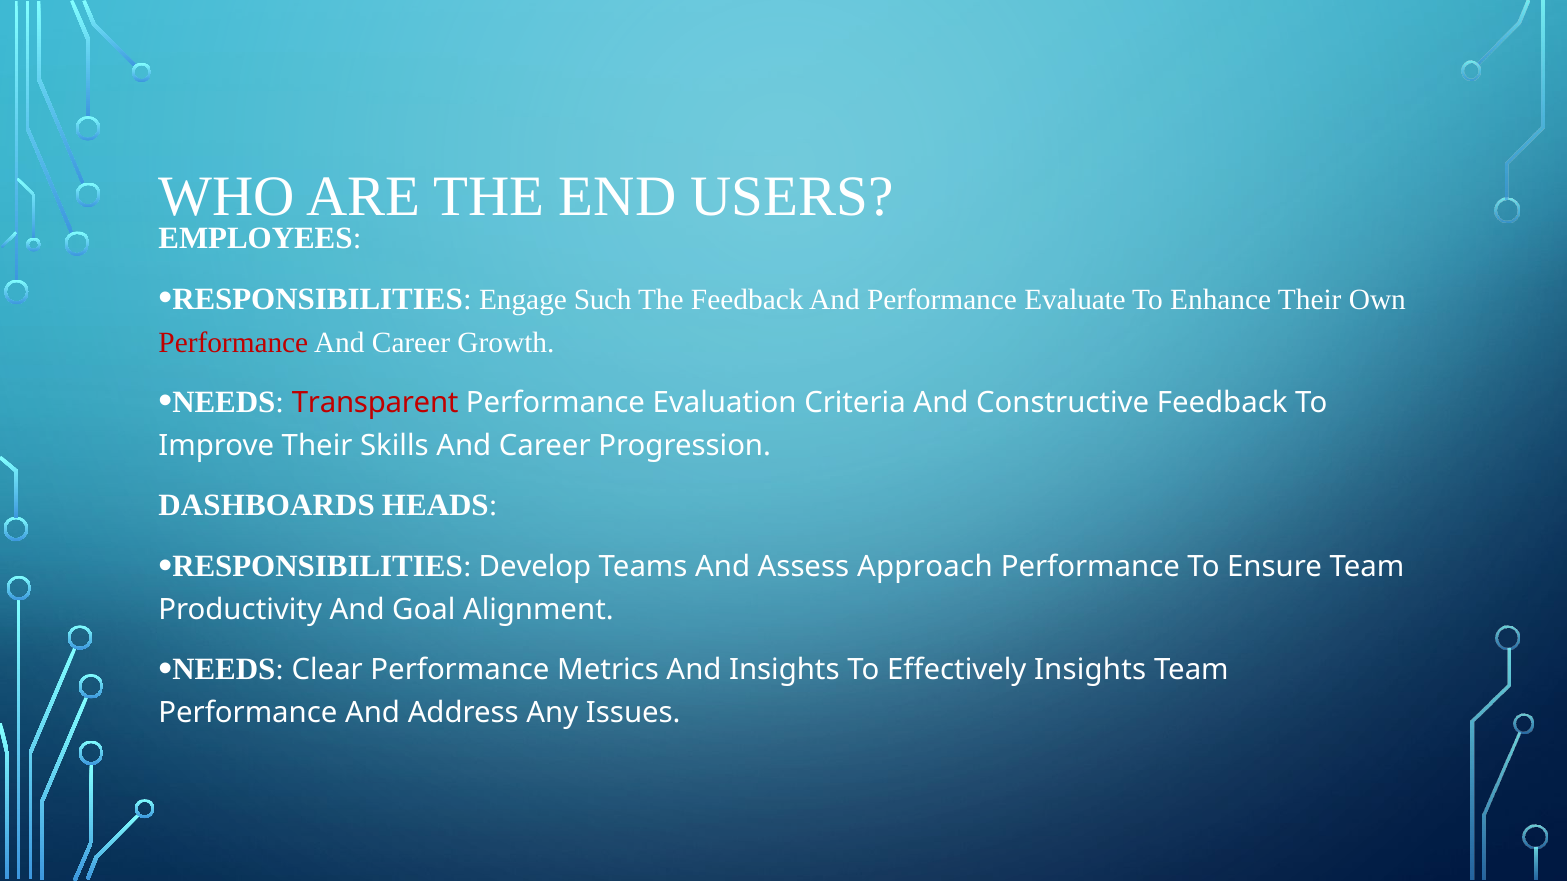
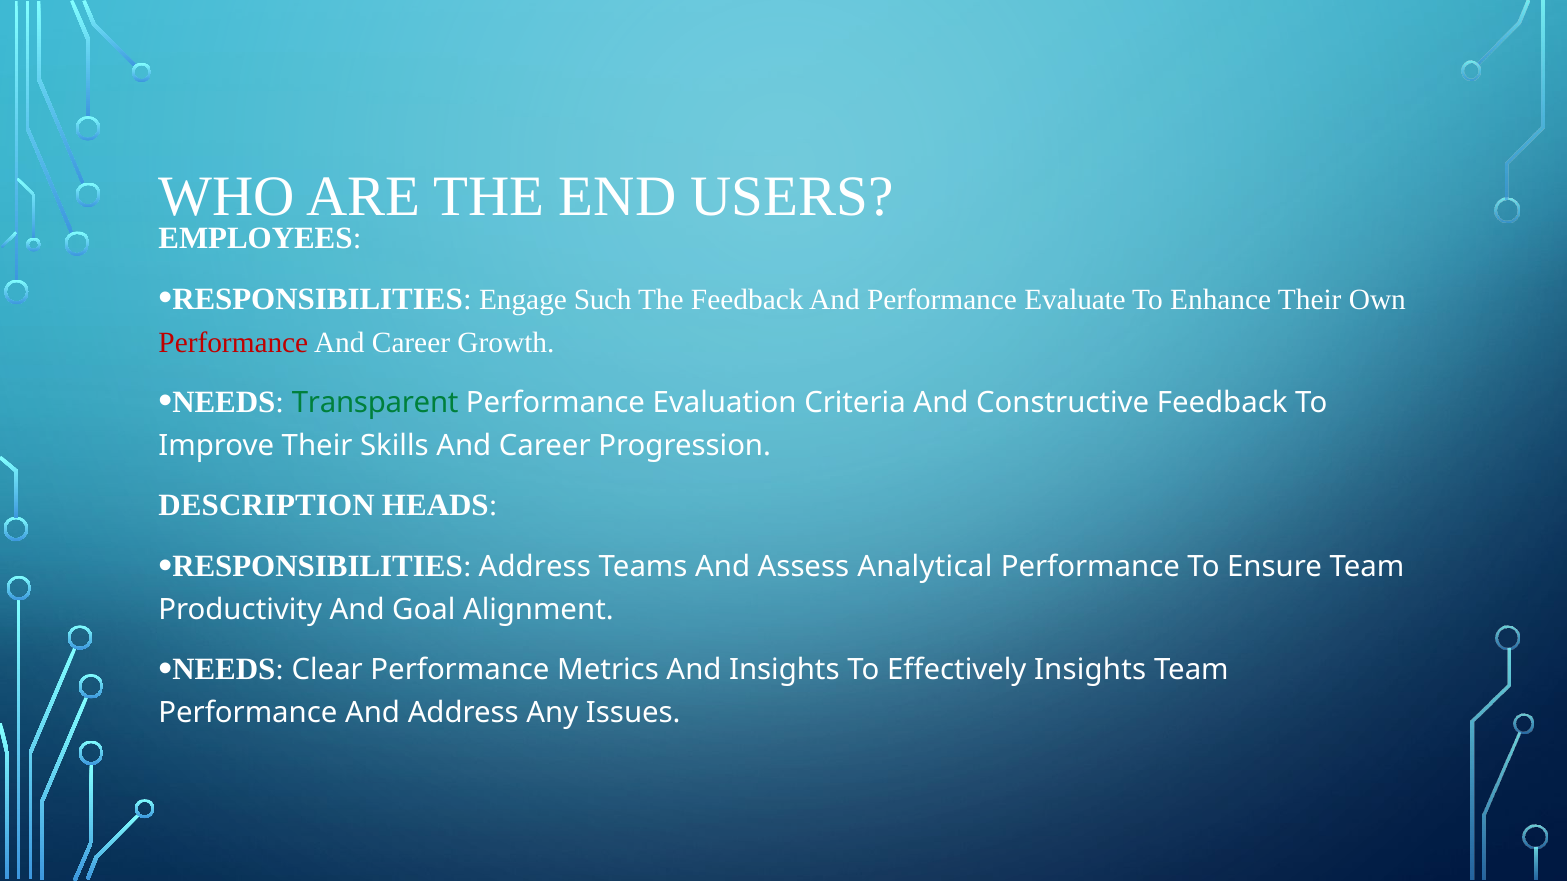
Transparent colour: red -> green
DASHBOARDS: DASHBOARDS -> DESCRIPTION
RESPONSIBILITIES Develop: Develop -> Address
Approach: Approach -> Analytical
